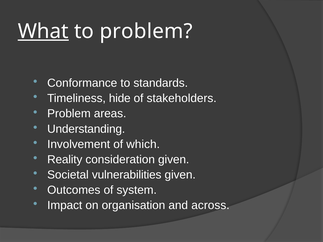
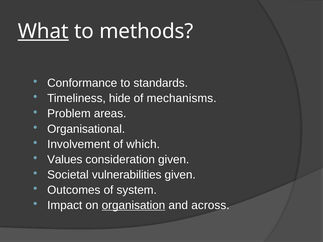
to problem: problem -> methods
stakeholders: stakeholders -> mechanisms
Understanding: Understanding -> Organisational
Reality: Reality -> Values
organisation underline: none -> present
